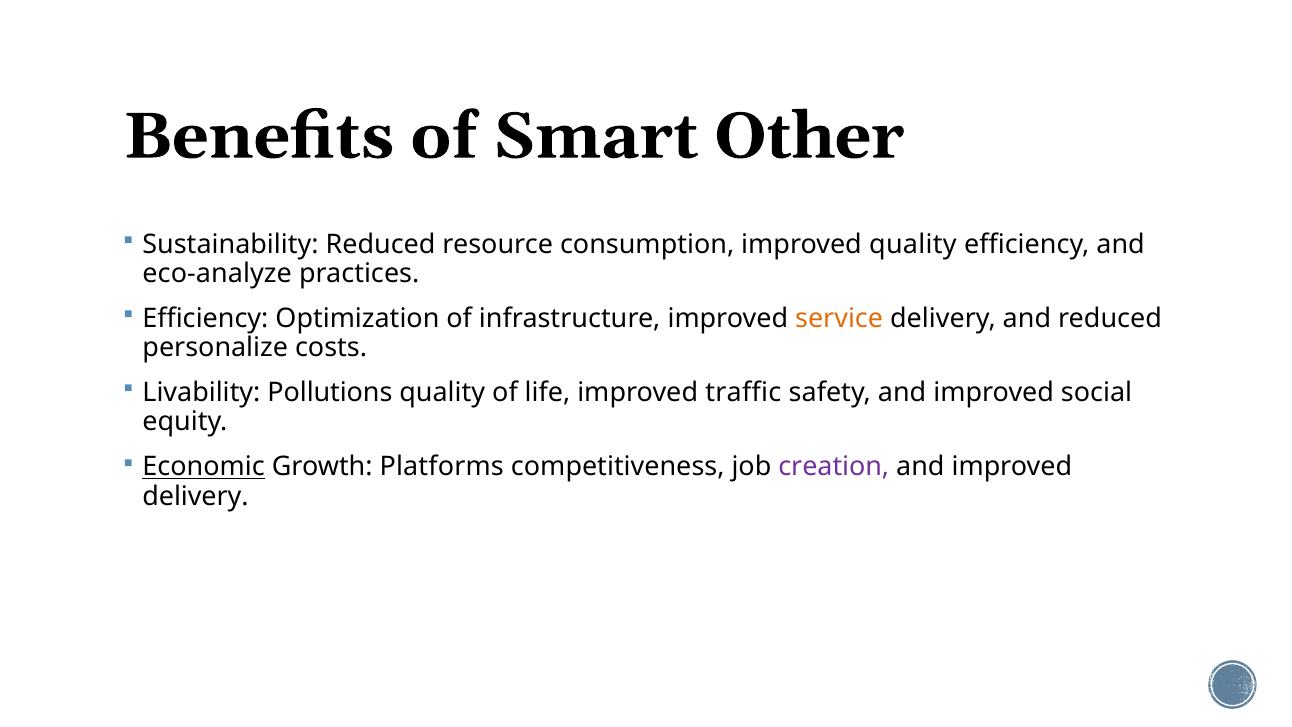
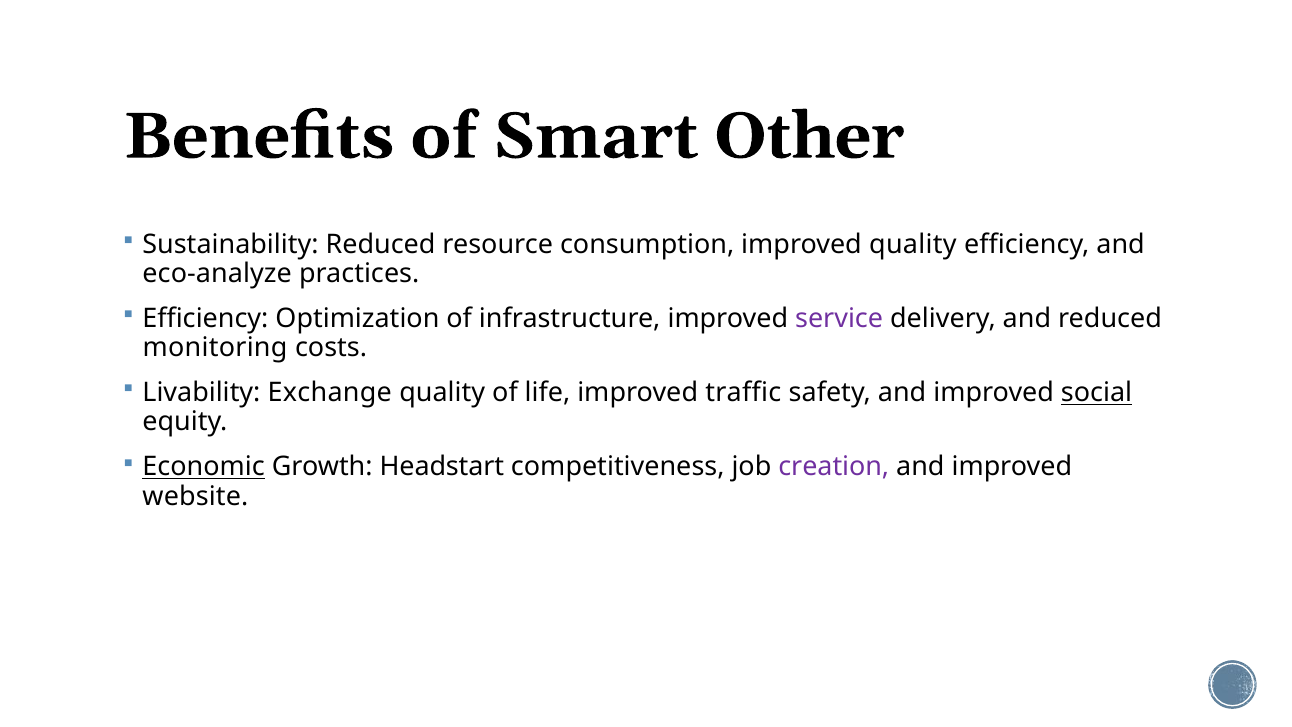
service colour: orange -> purple
personalize: personalize -> monitoring
Pollutions: Pollutions -> Exchange
social underline: none -> present
Platforms: Platforms -> Headstart
delivery at (196, 496): delivery -> website
